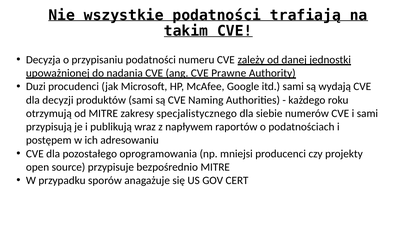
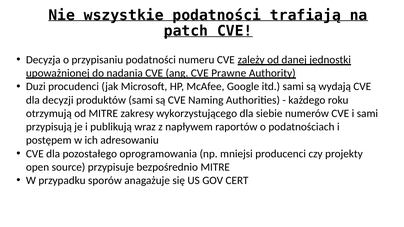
takim: takim -> patch
specjalistycznego: specjalistycznego -> wykorzystującego
